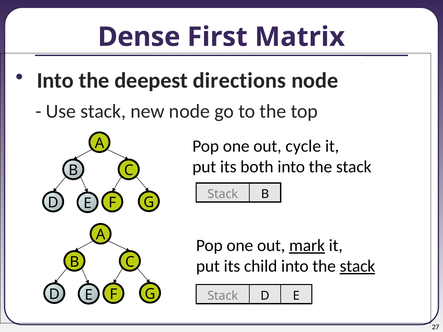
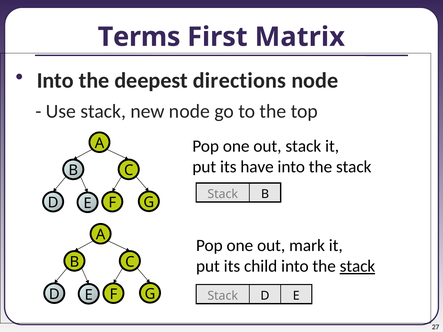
Dense: Dense -> Terms
out cycle: cycle -> stack
both: both -> have
mark underline: present -> none
